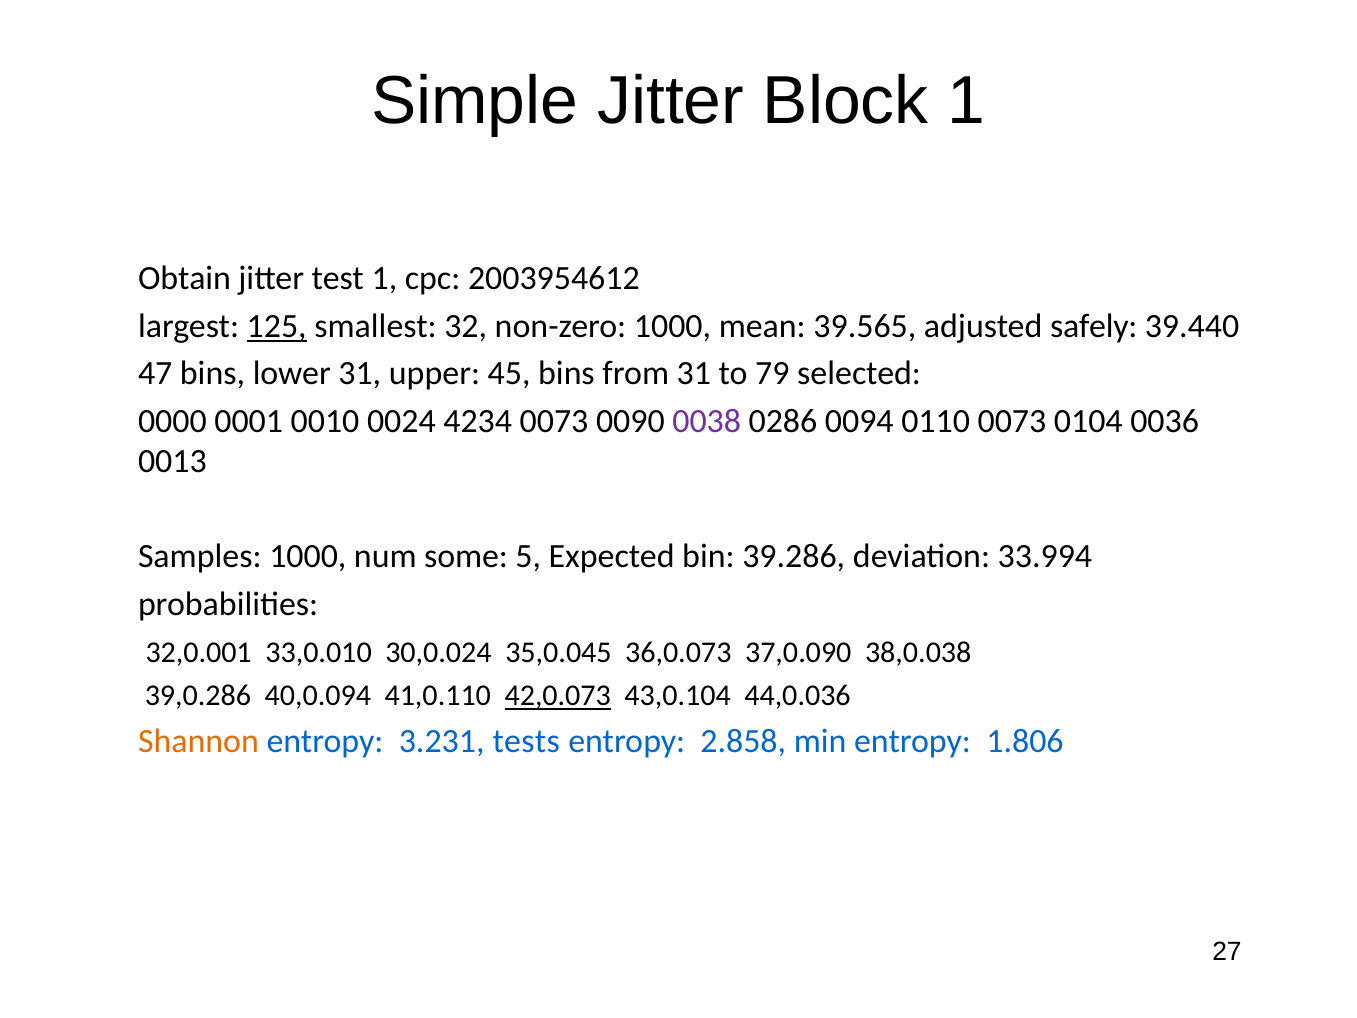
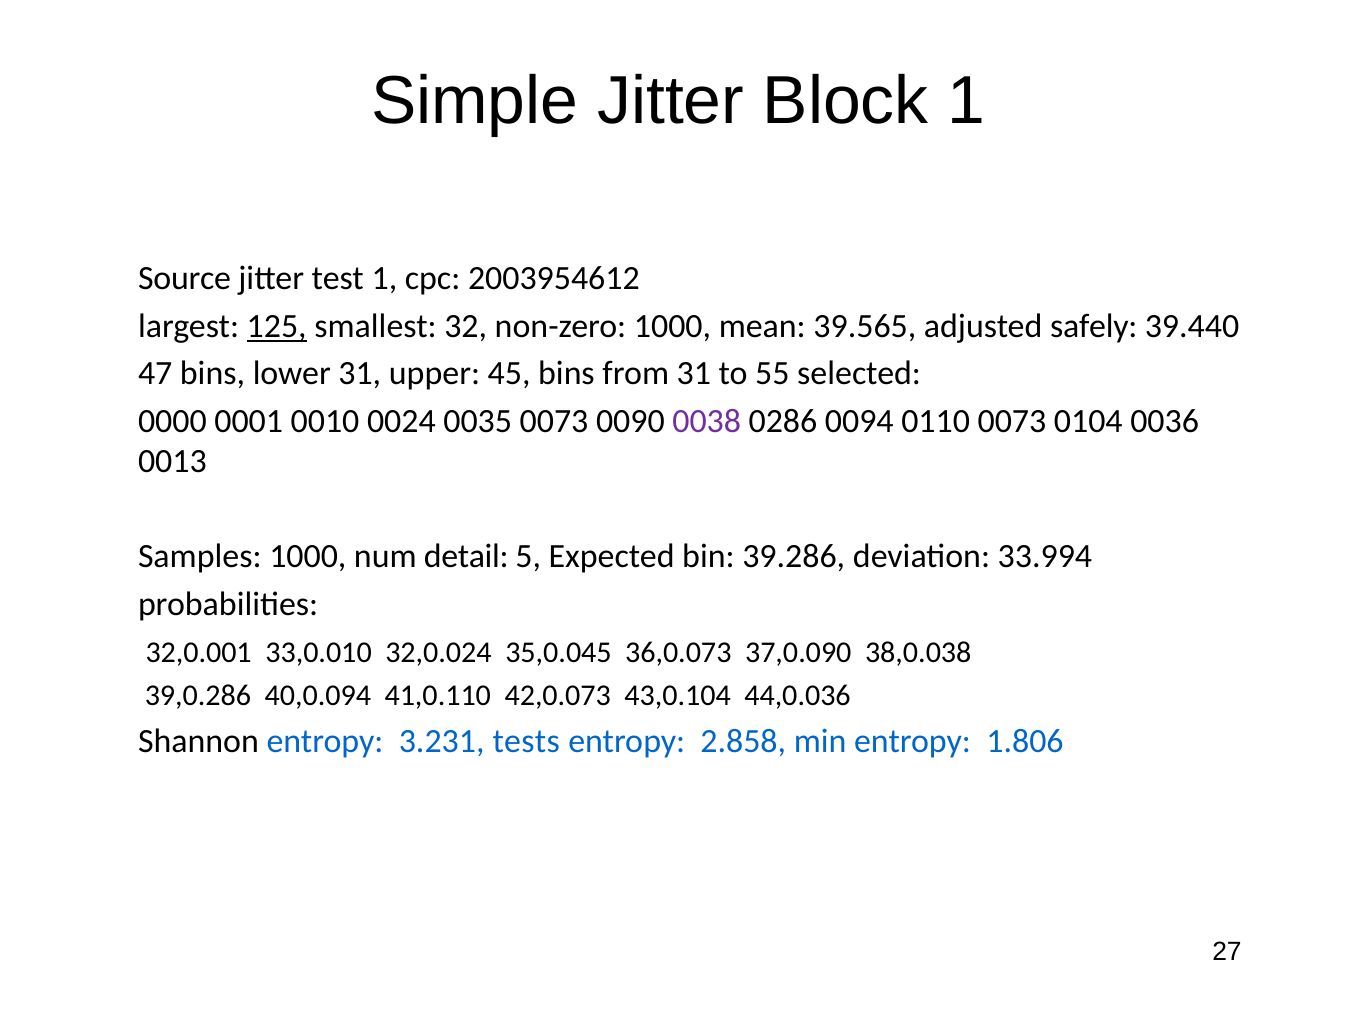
Obtain: Obtain -> Source
79: 79 -> 55
4234: 4234 -> 0035
some: some -> detail
30,0.024: 30,0.024 -> 32,0.024
42,0.073 underline: present -> none
Shannon colour: orange -> black
